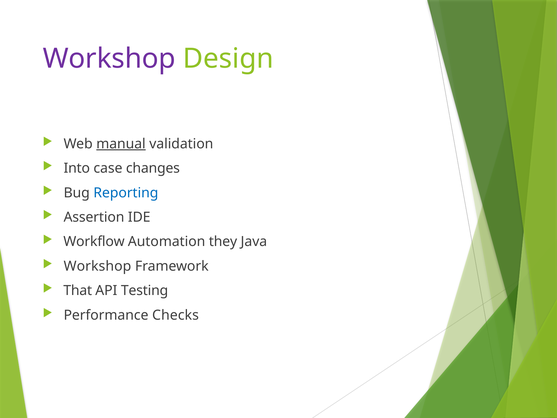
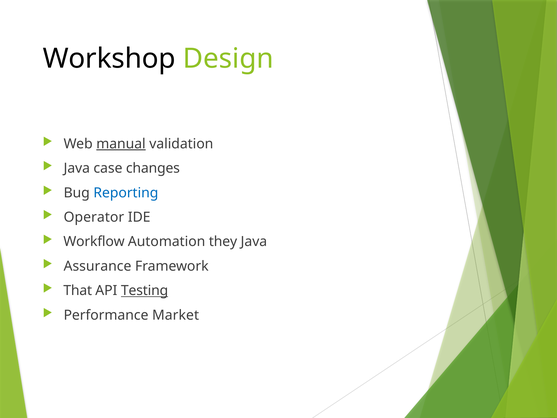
Workshop at (109, 59) colour: purple -> black
Into at (77, 168): Into -> Java
Assertion: Assertion -> Operator
Workshop at (97, 266): Workshop -> Assurance
Testing underline: none -> present
Checks: Checks -> Market
